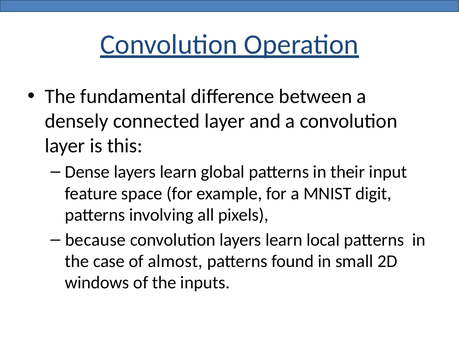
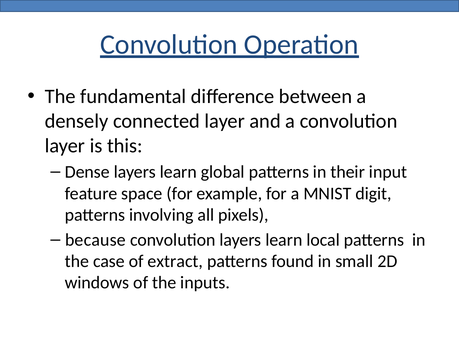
almost: almost -> extract
